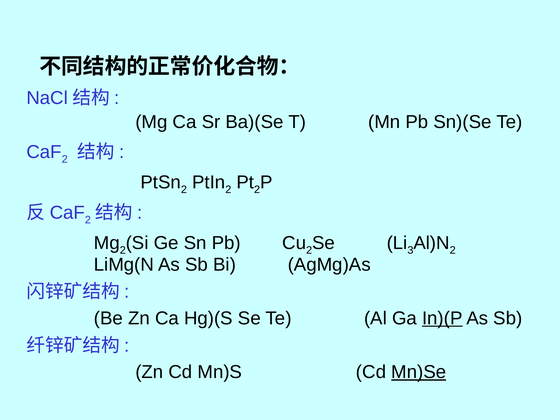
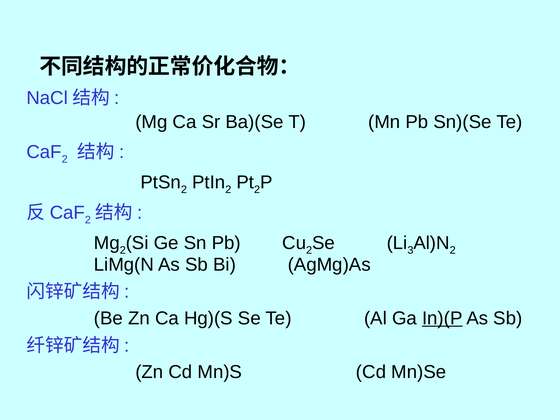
Mn)Se underline: present -> none
